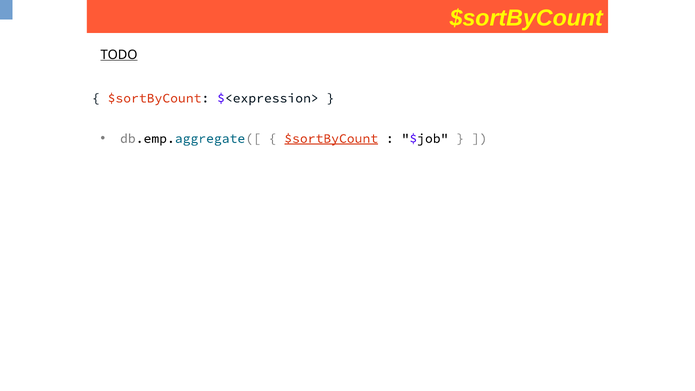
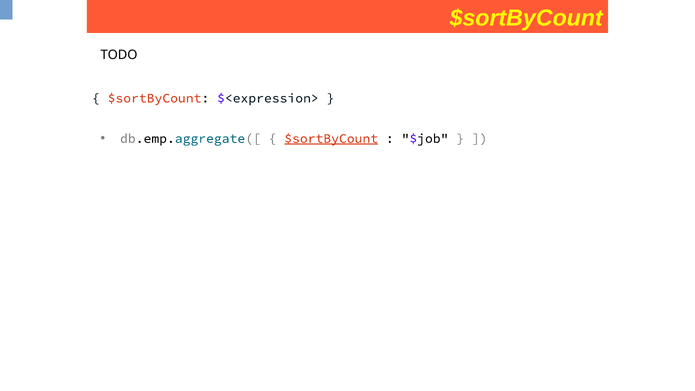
TODO underline: present -> none
